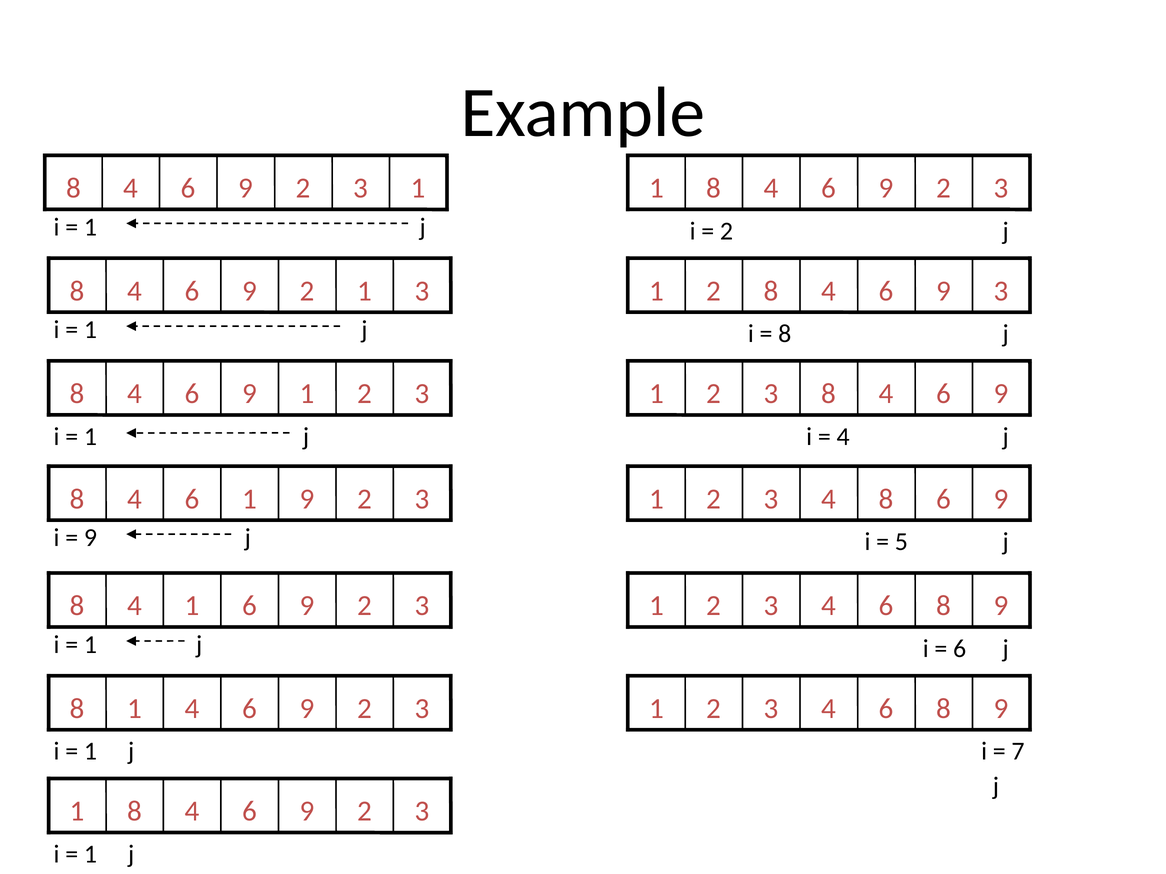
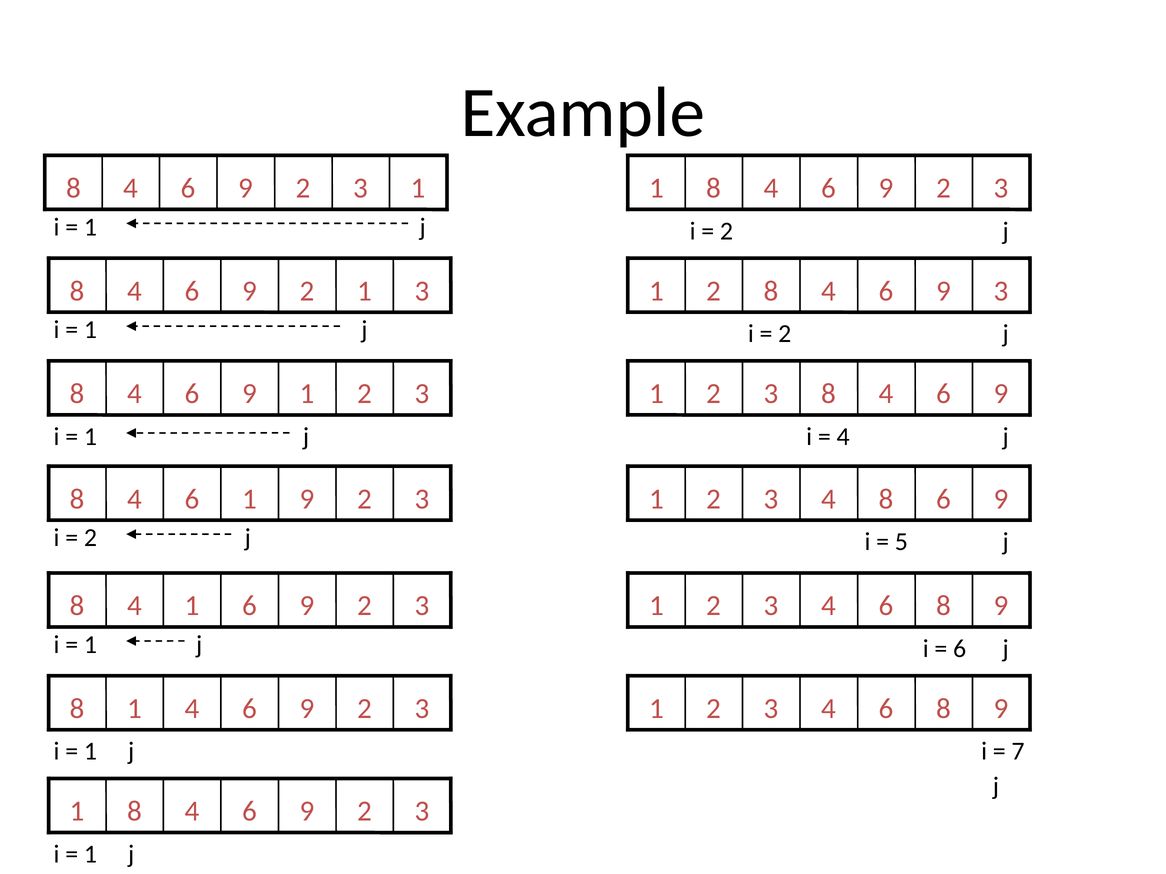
8 at (785, 334): 8 -> 2
9 at (90, 538): 9 -> 2
